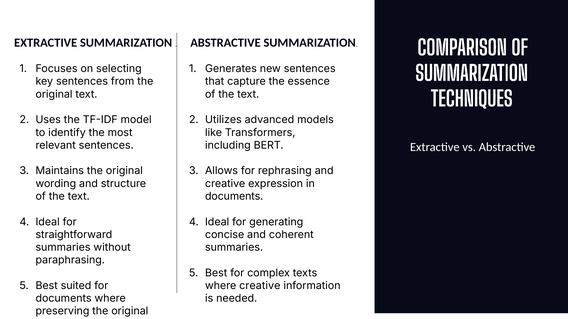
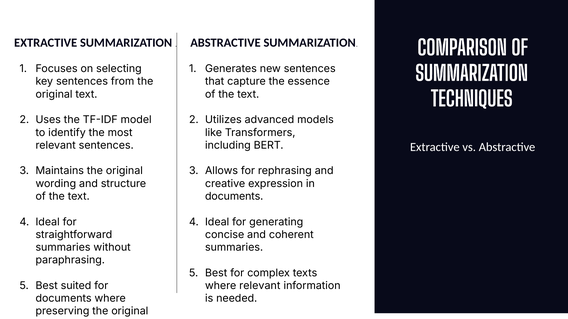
where creative: creative -> relevant
